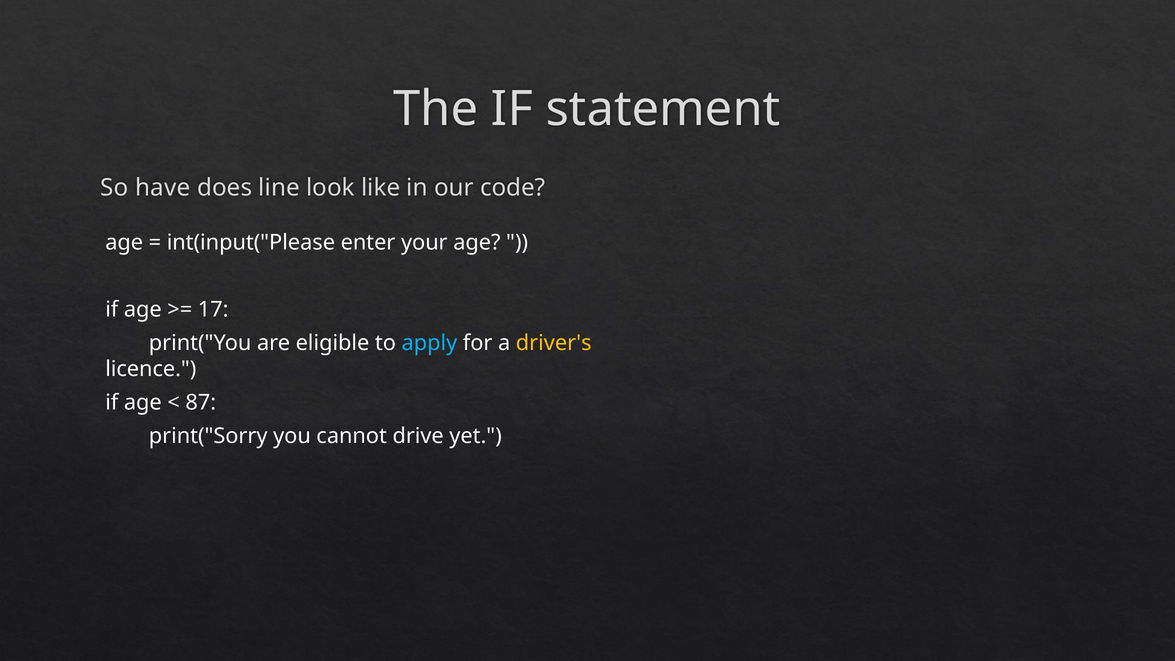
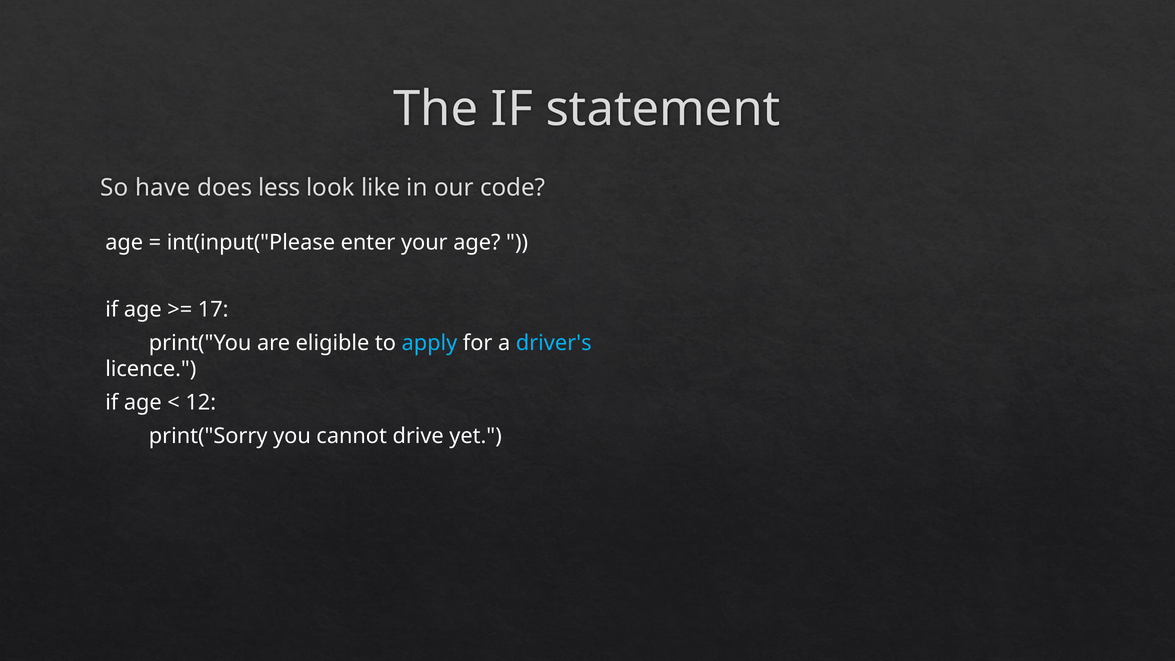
line: line -> less
driver's colour: yellow -> light blue
87: 87 -> 12
